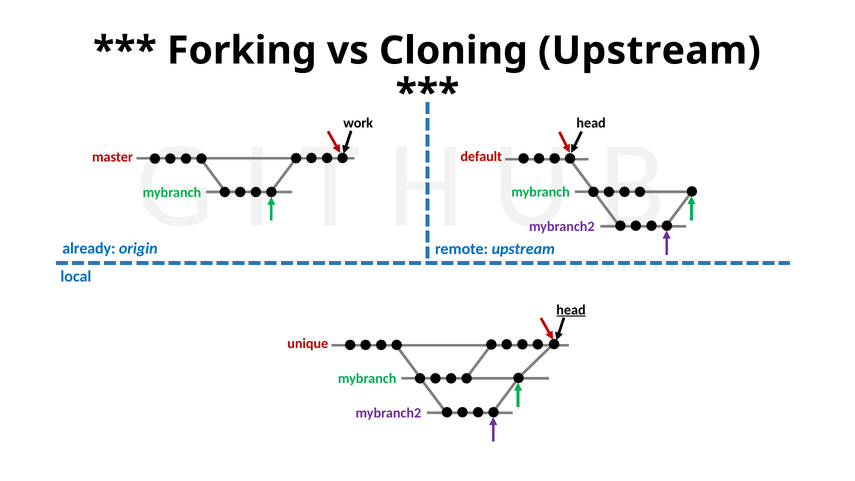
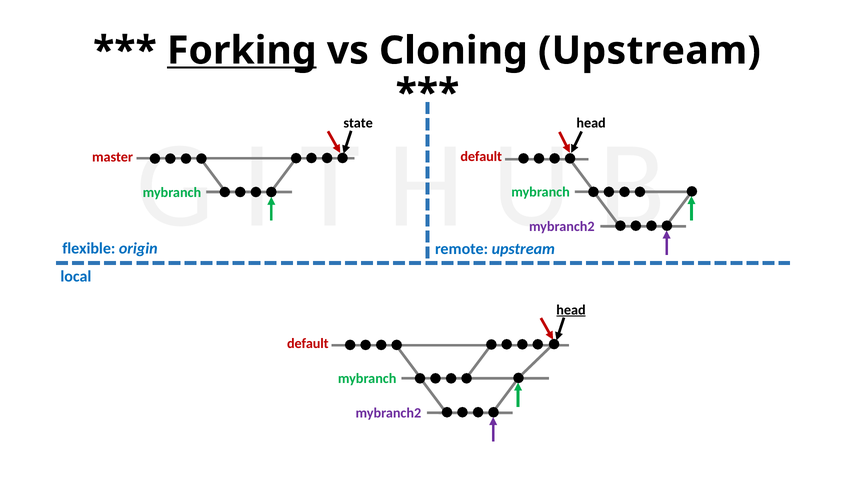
Forking underline: none -> present
work: work -> state
already: already -> flexible
unique at (308, 343): unique -> default
